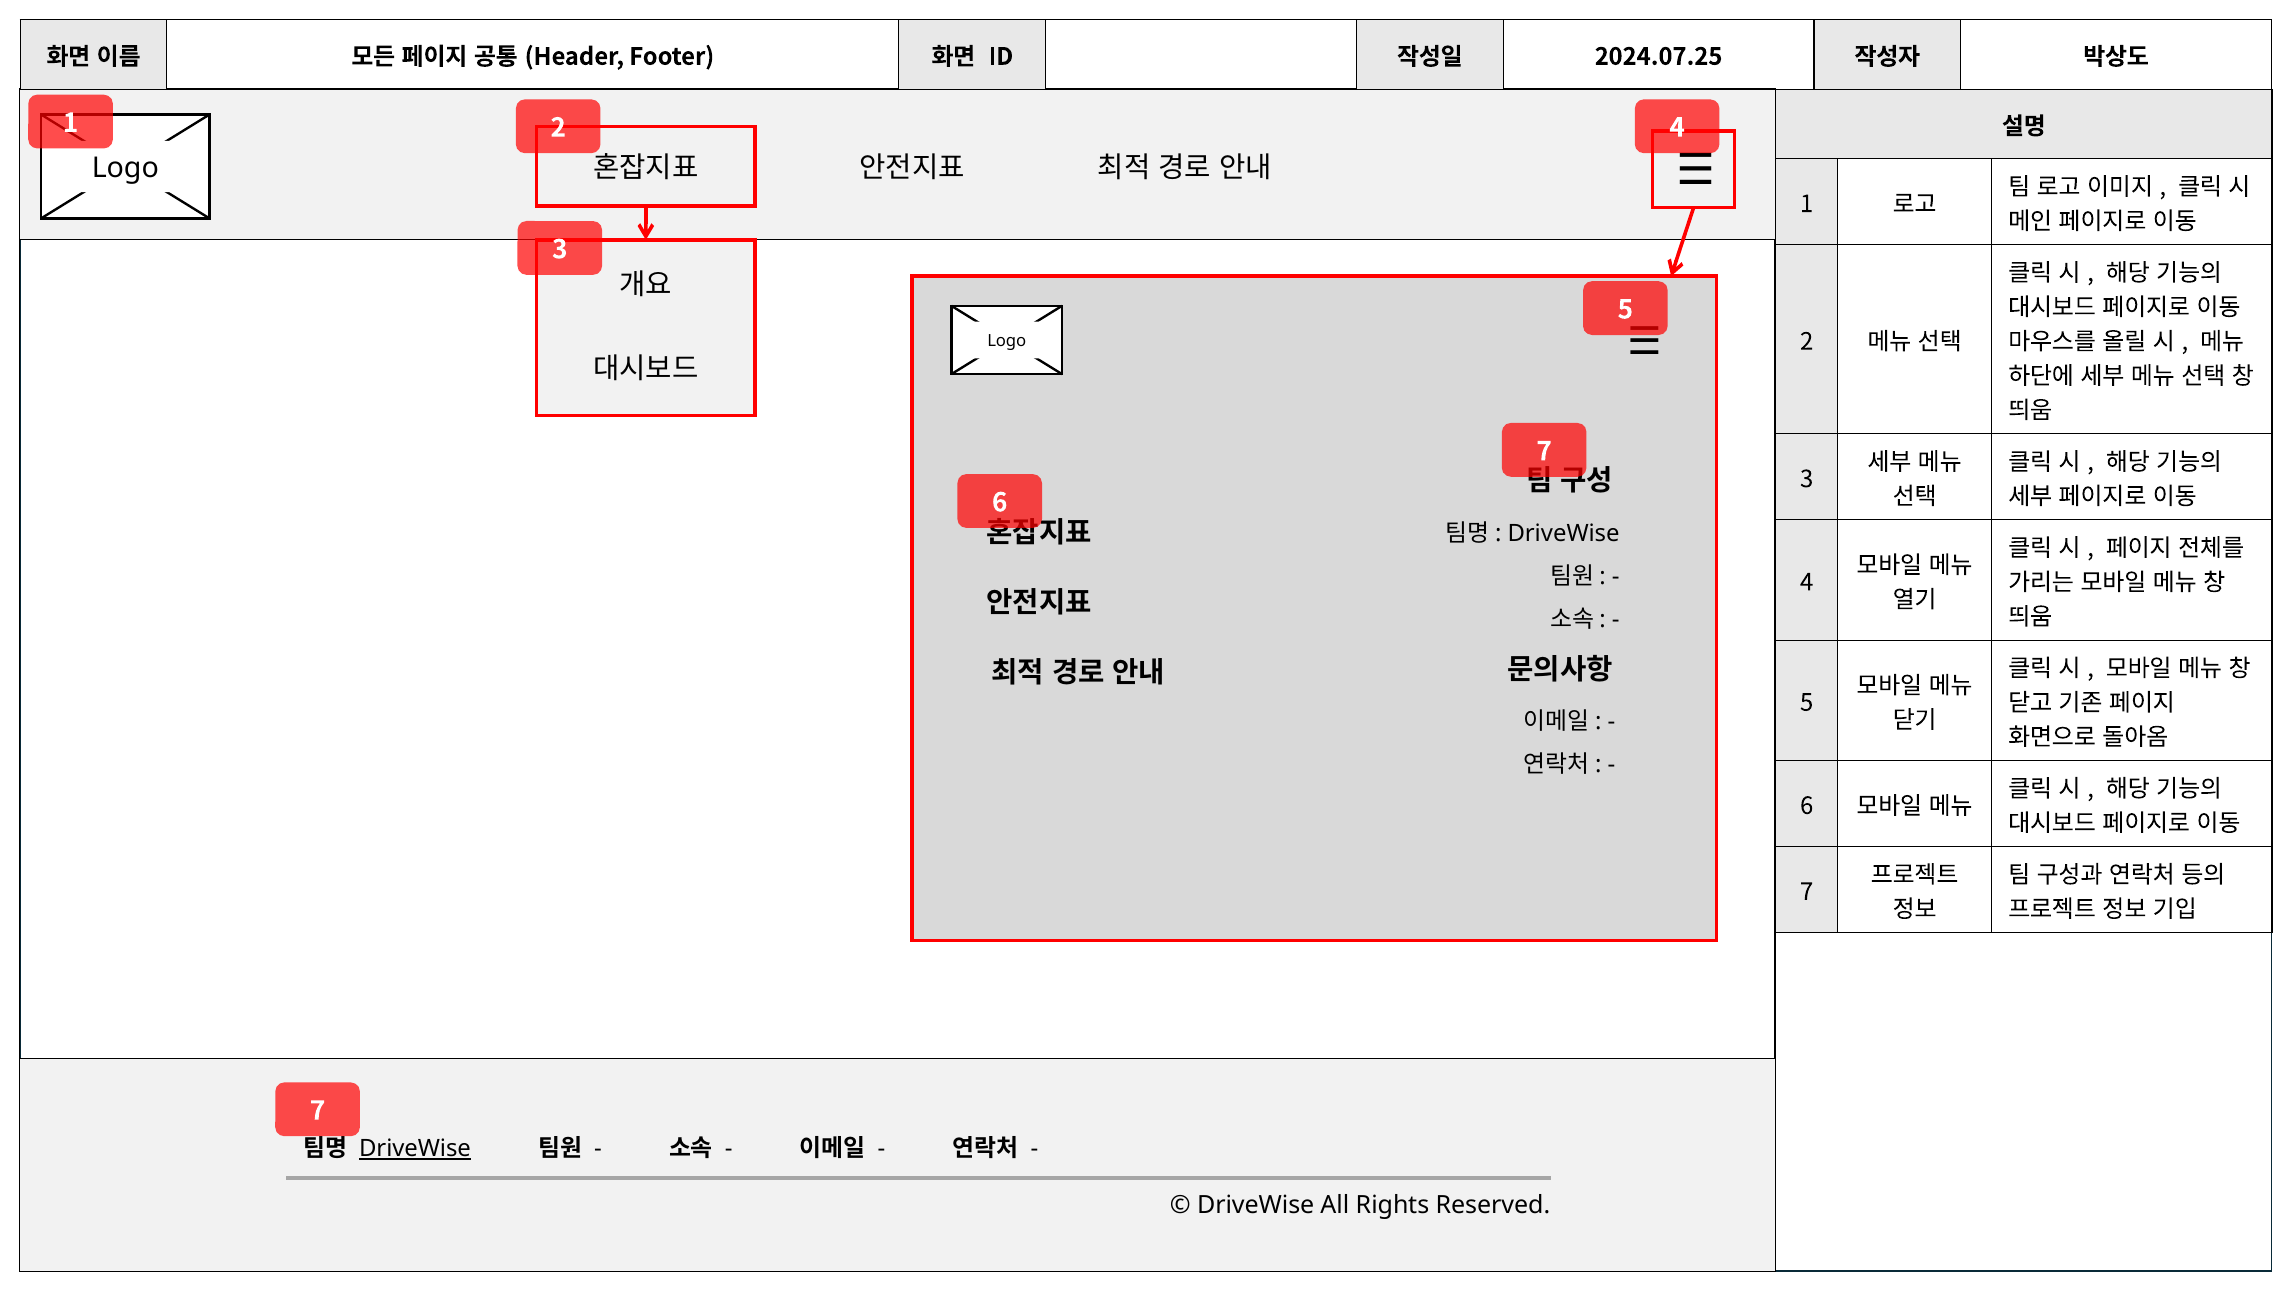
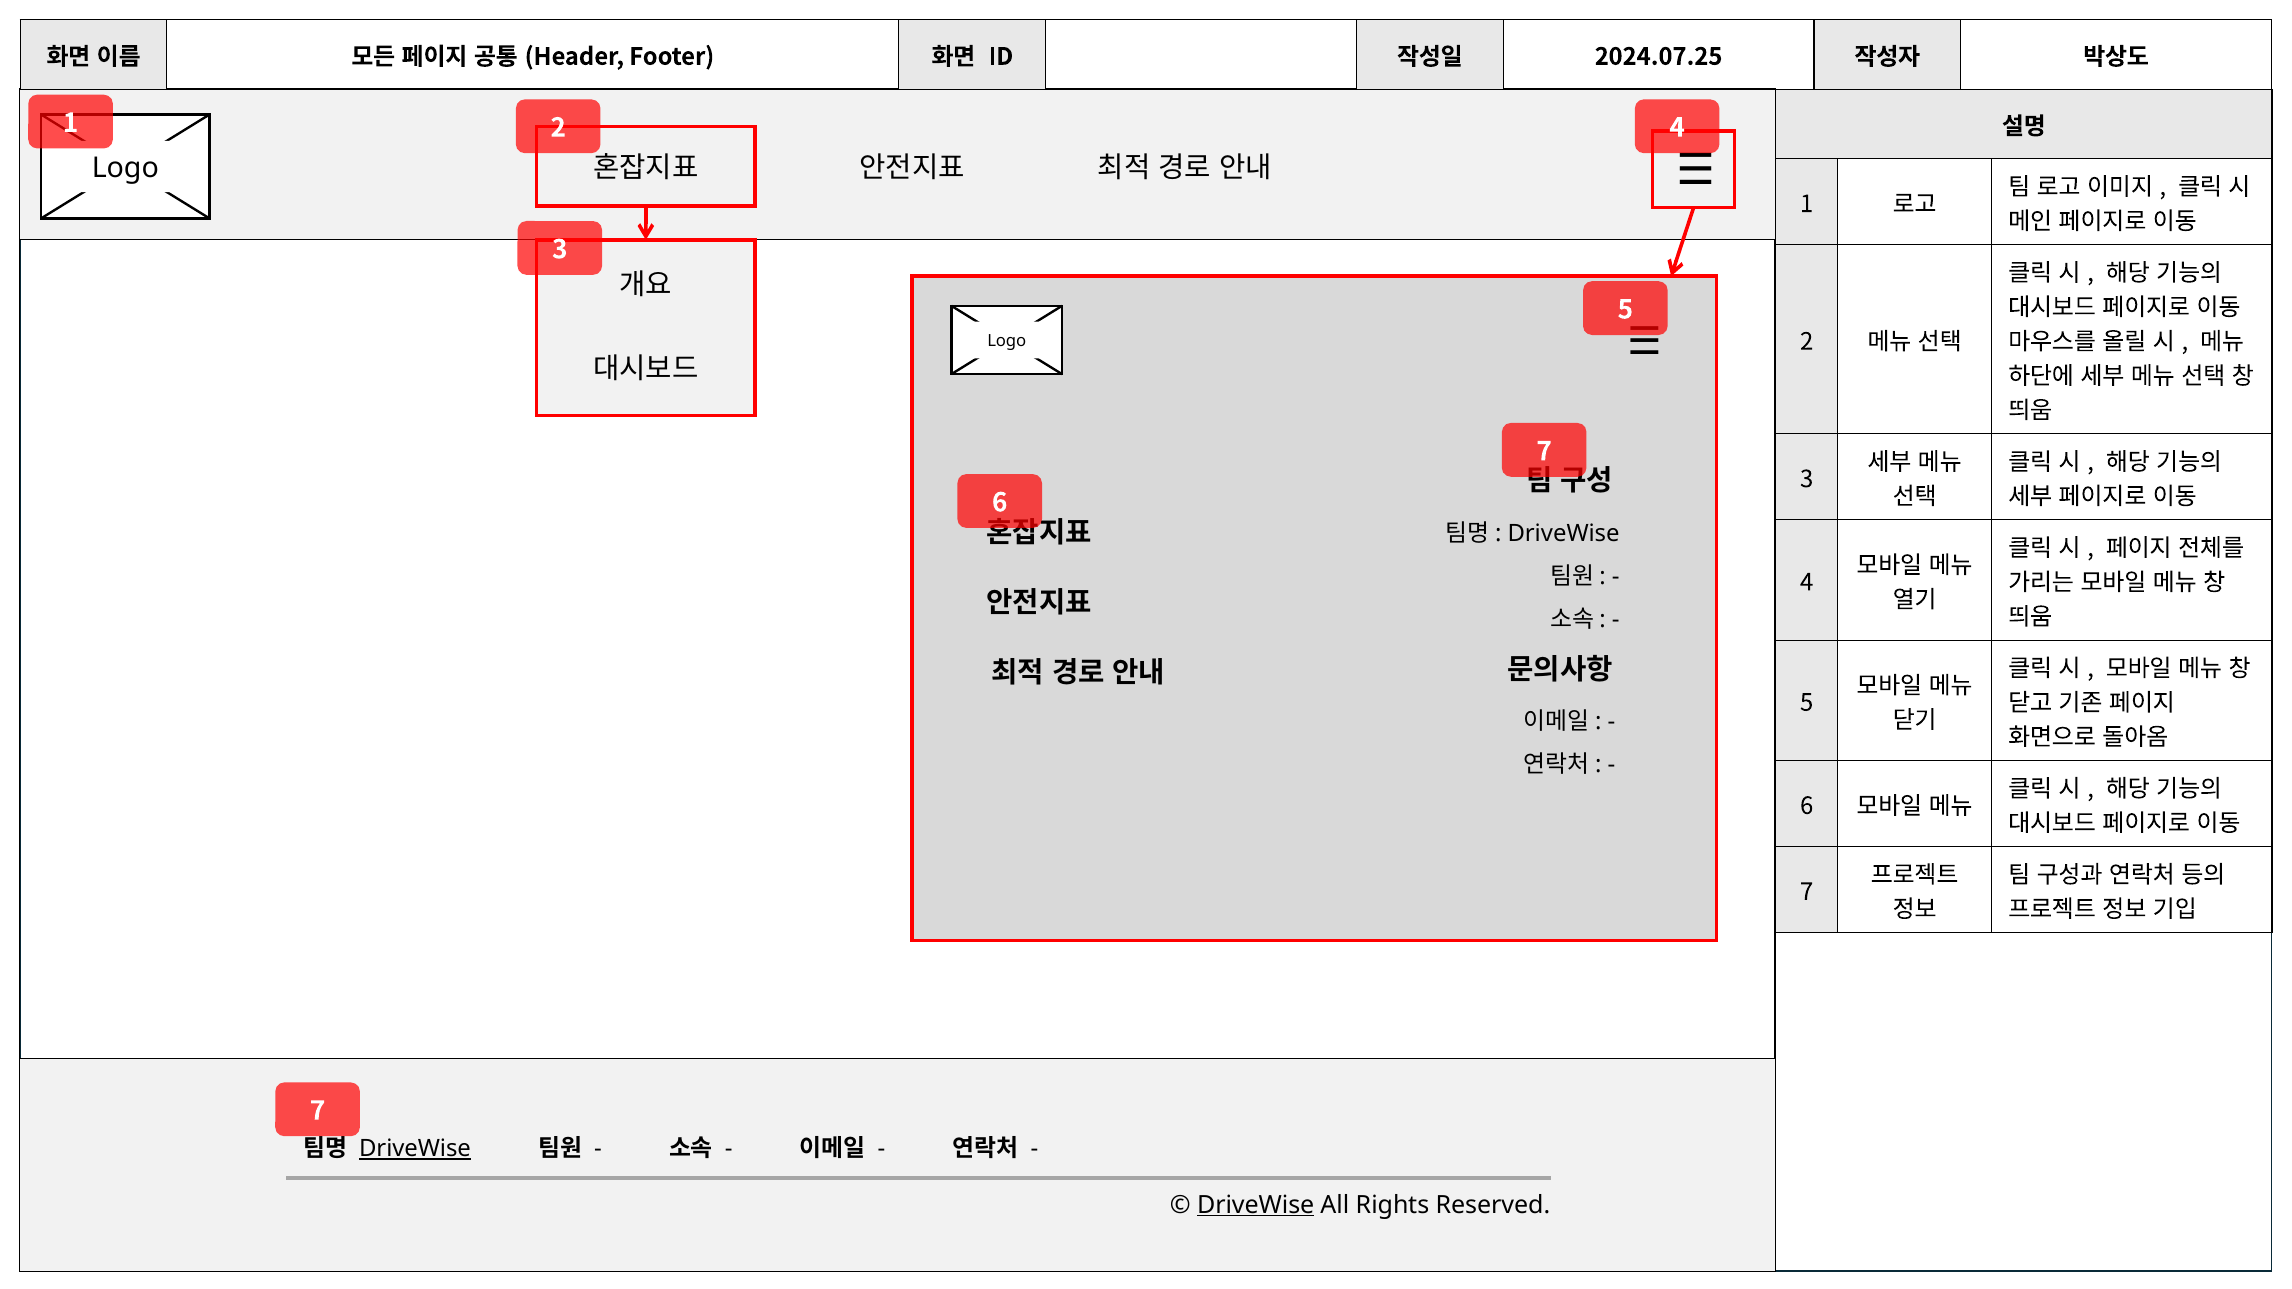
DriveWise at (1256, 1205) underline: none -> present
